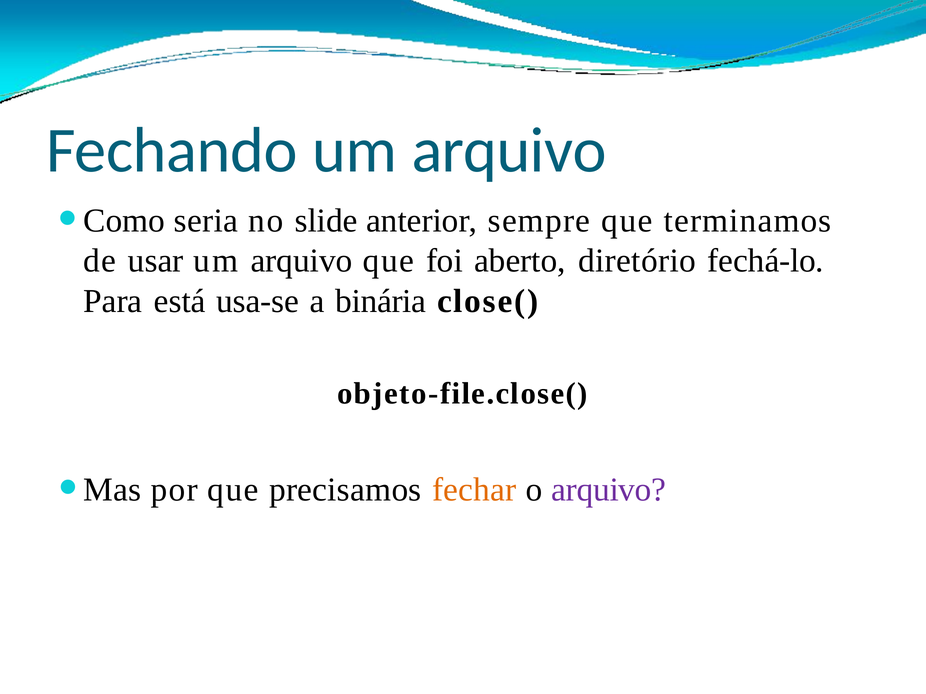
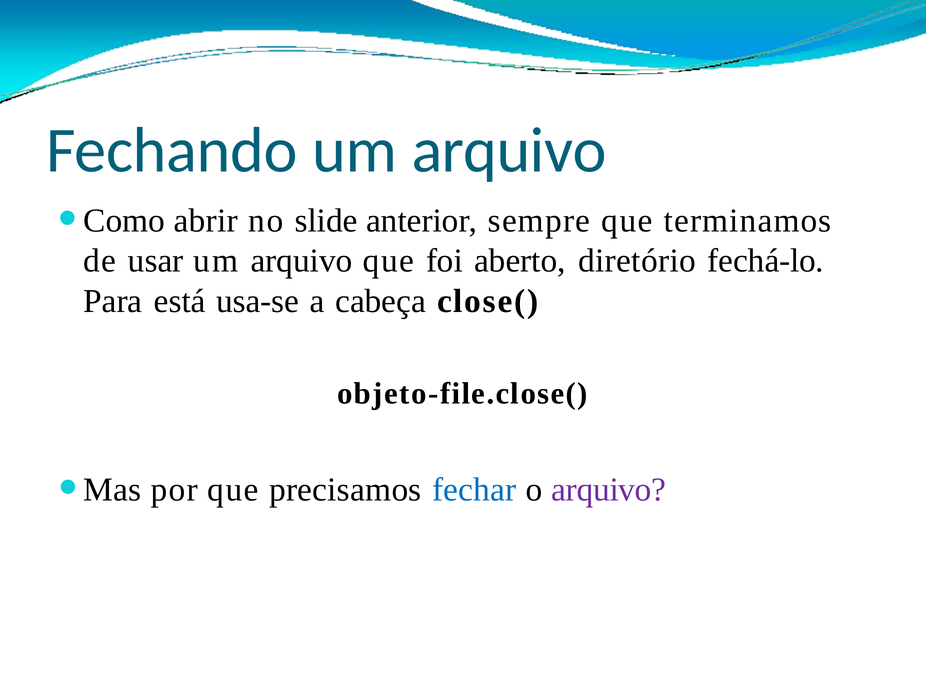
seria: seria -> abrir
binária: binária -> cabeça
fechar colour: orange -> blue
